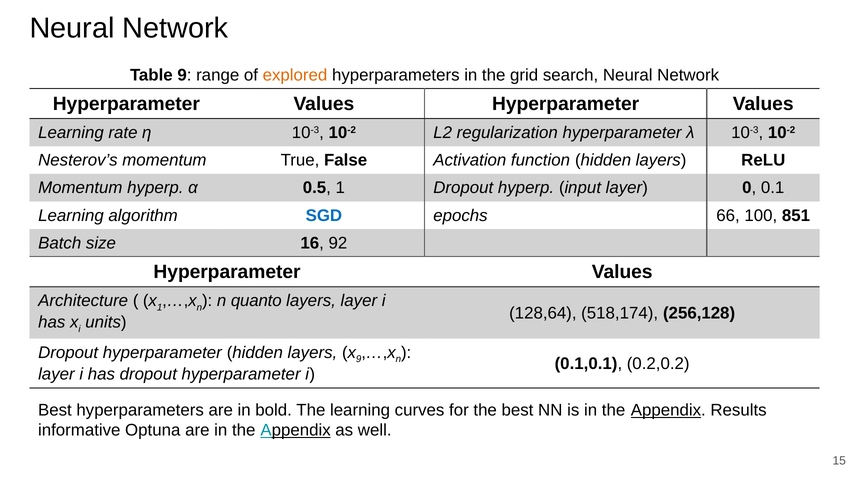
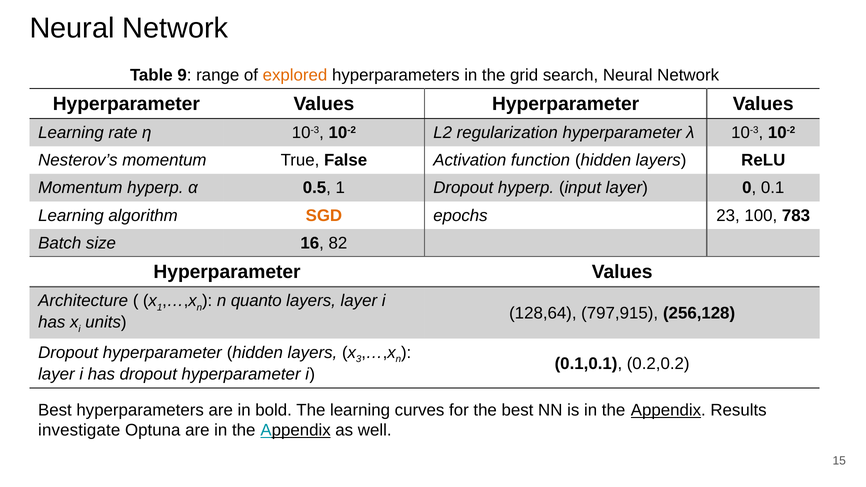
SGD colour: blue -> orange
66: 66 -> 23
851: 851 -> 783
92: 92 -> 82
518,174: 518,174 -> 797,915
9 at (359, 359): 9 -> 3
informative: informative -> investigate
